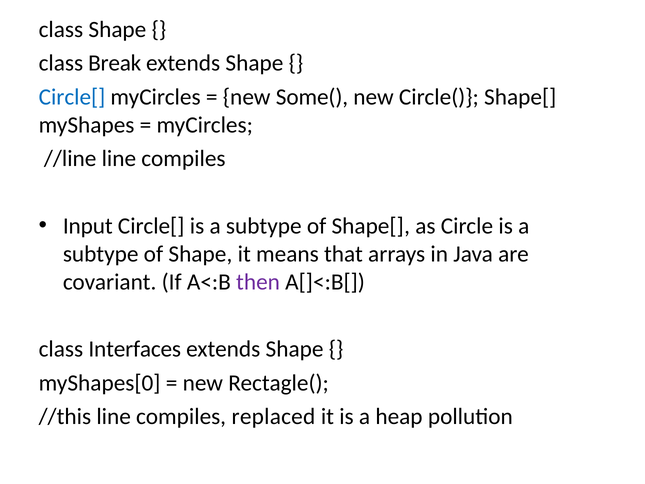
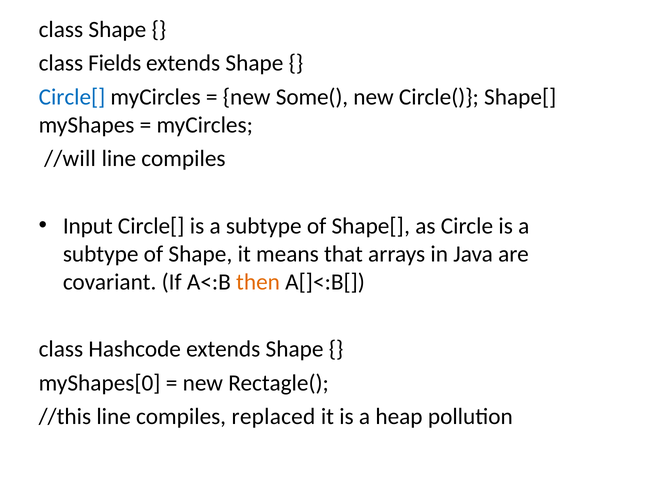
Break: Break -> Fields
//line: //line -> //will
then colour: purple -> orange
Interfaces: Interfaces -> Hashcode
